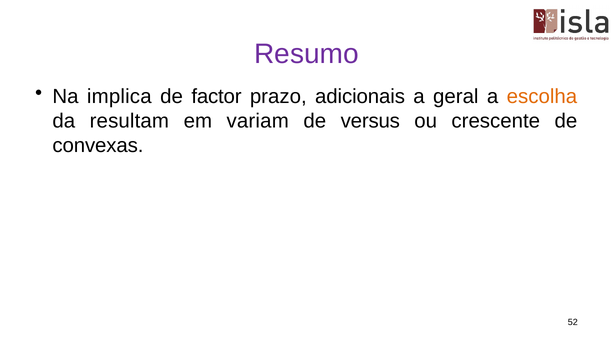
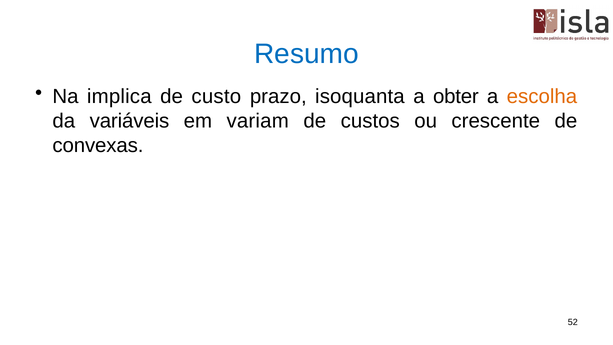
Resumo colour: purple -> blue
factor: factor -> custo
adicionais: adicionais -> isoquanta
geral: geral -> obter
resultam: resultam -> variáveis
versus: versus -> custos
